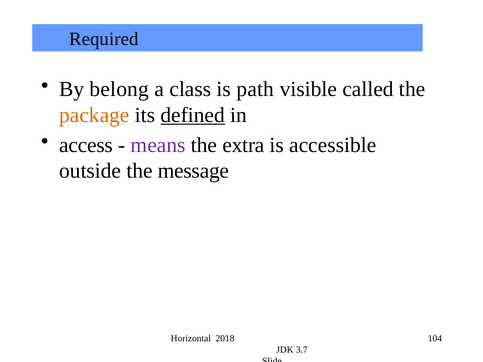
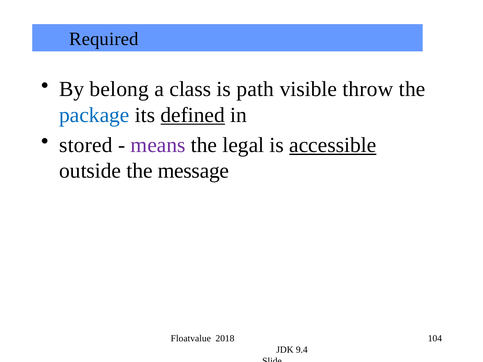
called: called -> throw
package colour: orange -> blue
access: access -> stored
extra: extra -> legal
accessible underline: none -> present
Horizontal: Horizontal -> Floatvalue
3.7: 3.7 -> 9.4
